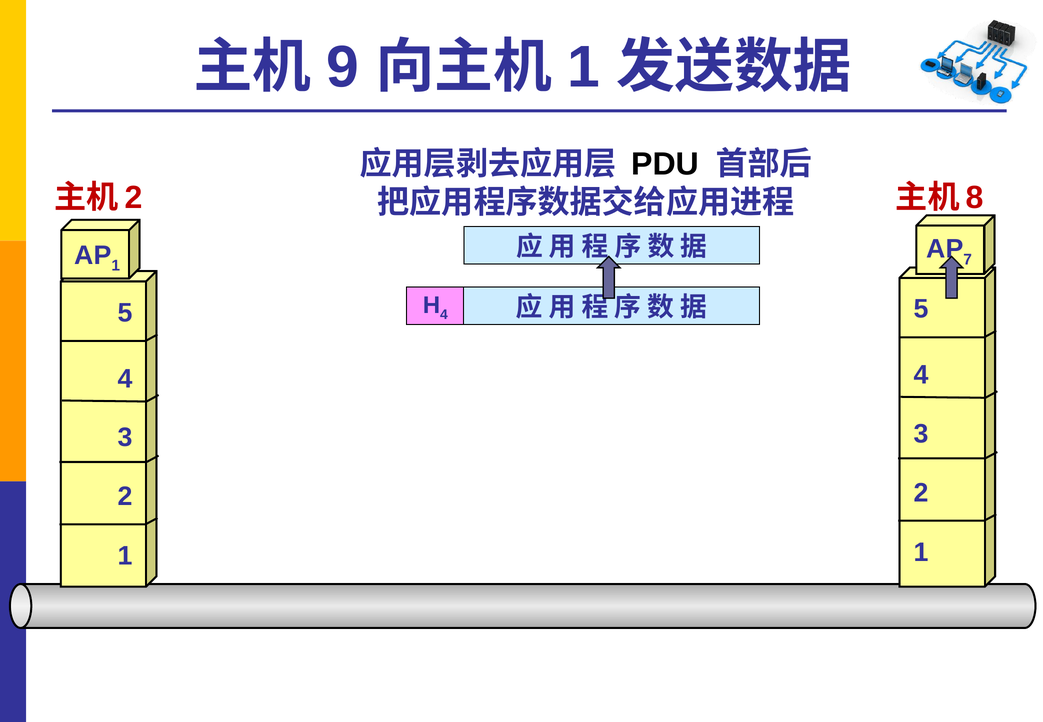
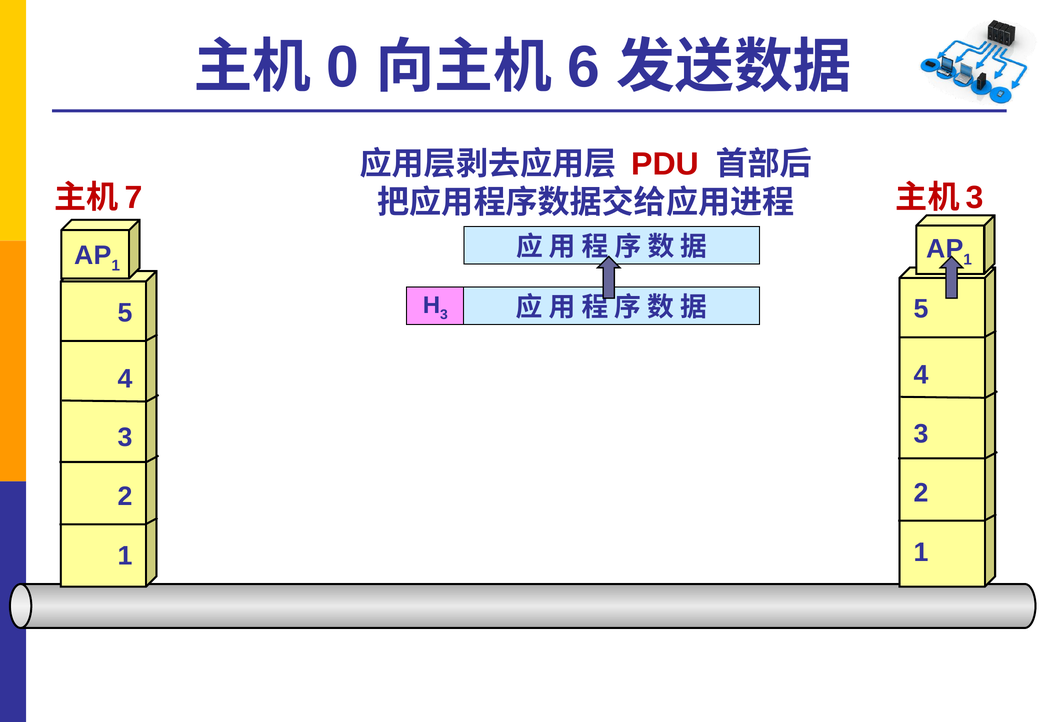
9: 9 -> 0
1 at (584, 67): 1 -> 6
PDU colour: black -> red
2 at (134, 198): 2 -> 7
8 at (975, 198): 8 -> 3
7 at (968, 259): 7 -> 1
4 at (444, 315): 4 -> 3
